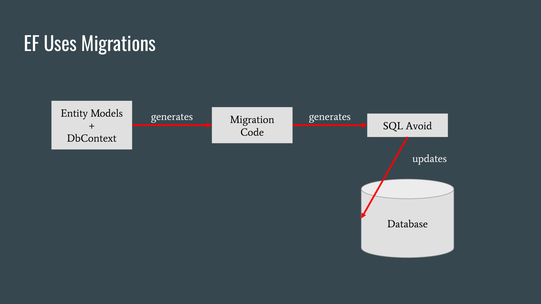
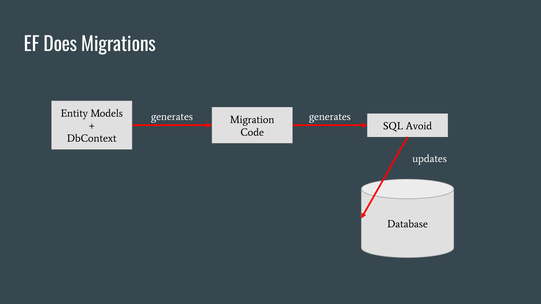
Uses: Uses -> Does
